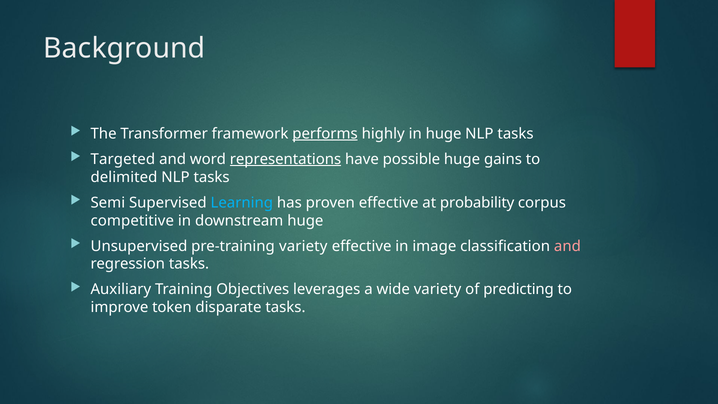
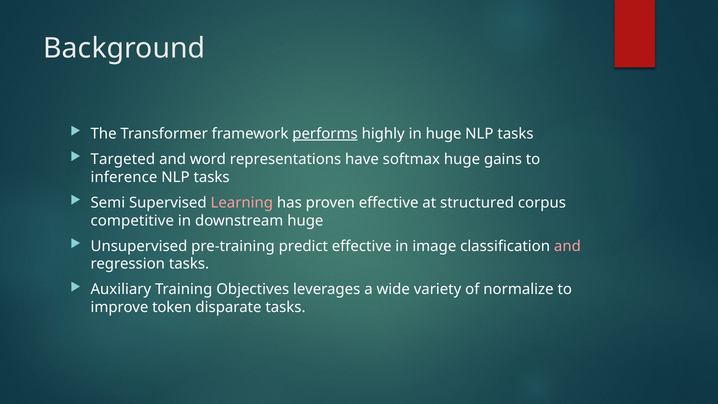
representations underline: present -> none
possible: possible -> softmax
delimited: delimited -> inference
Learning colour: light blue -> pink
probability: probability -> structured
pre-training variety: variety -> predict
predicting: predicting -> normalize
